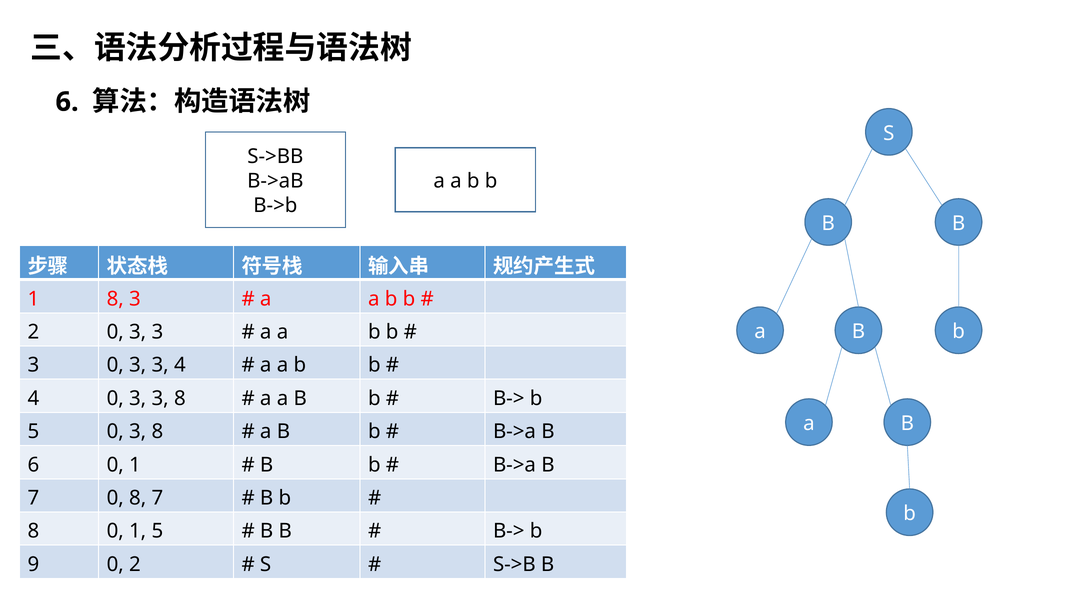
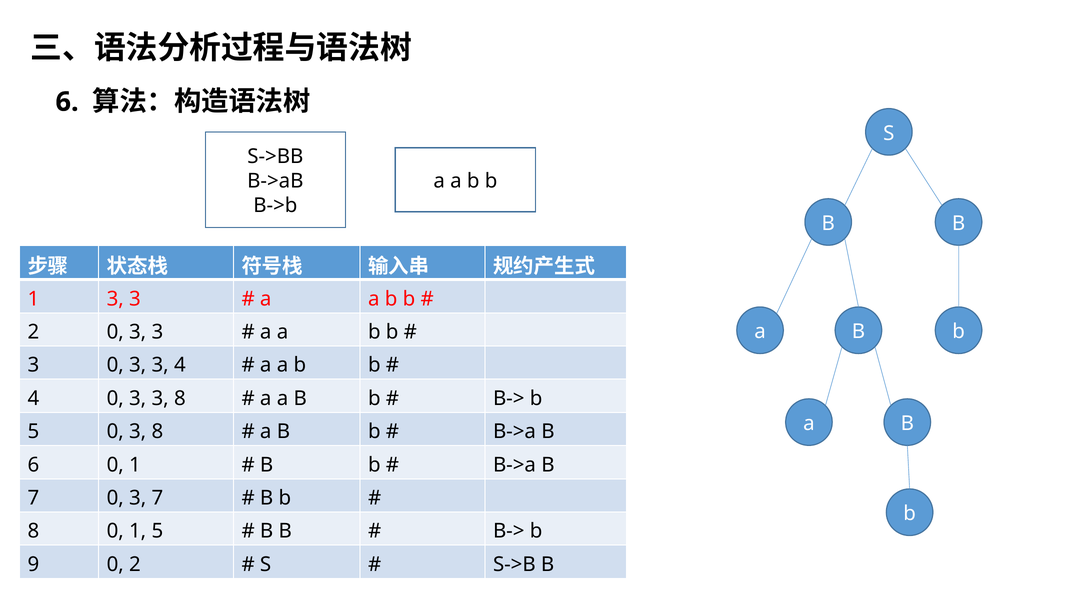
1 8: 8 -> 3
7 0 8: 8 -> 3
